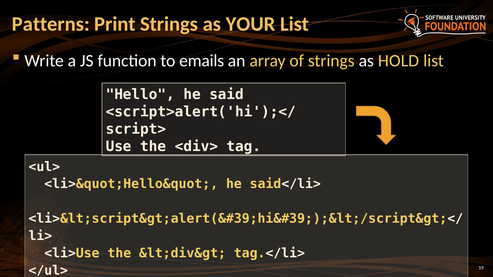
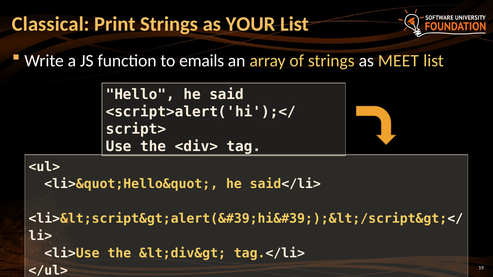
Patterns: Patterns -> Classical
HOLD: HOLD -> MEET
